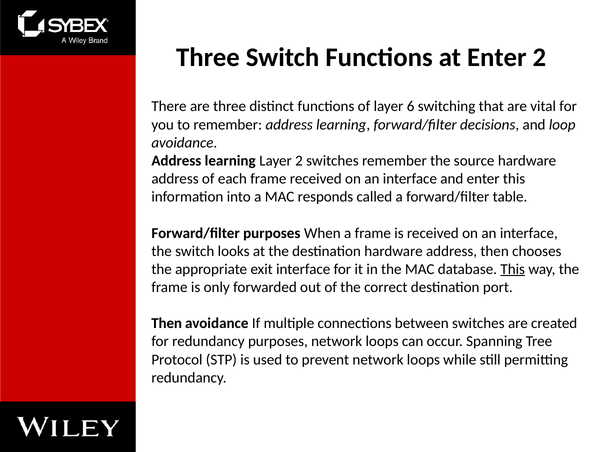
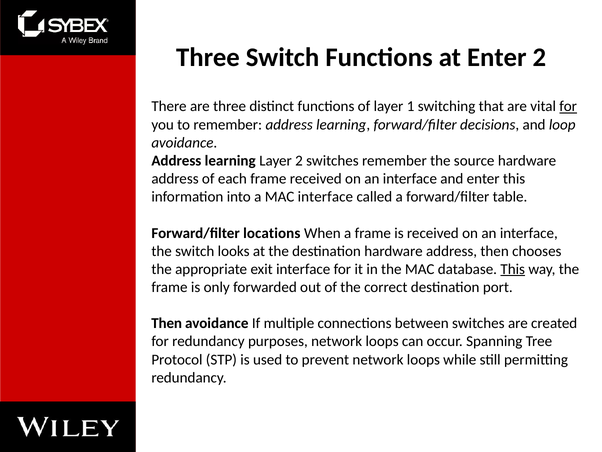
6: 6 -> 1
for at (568, 106) underline: none -> present
MAC responds: responds -> interface
Forward/filter purposes: purposes -> locations
